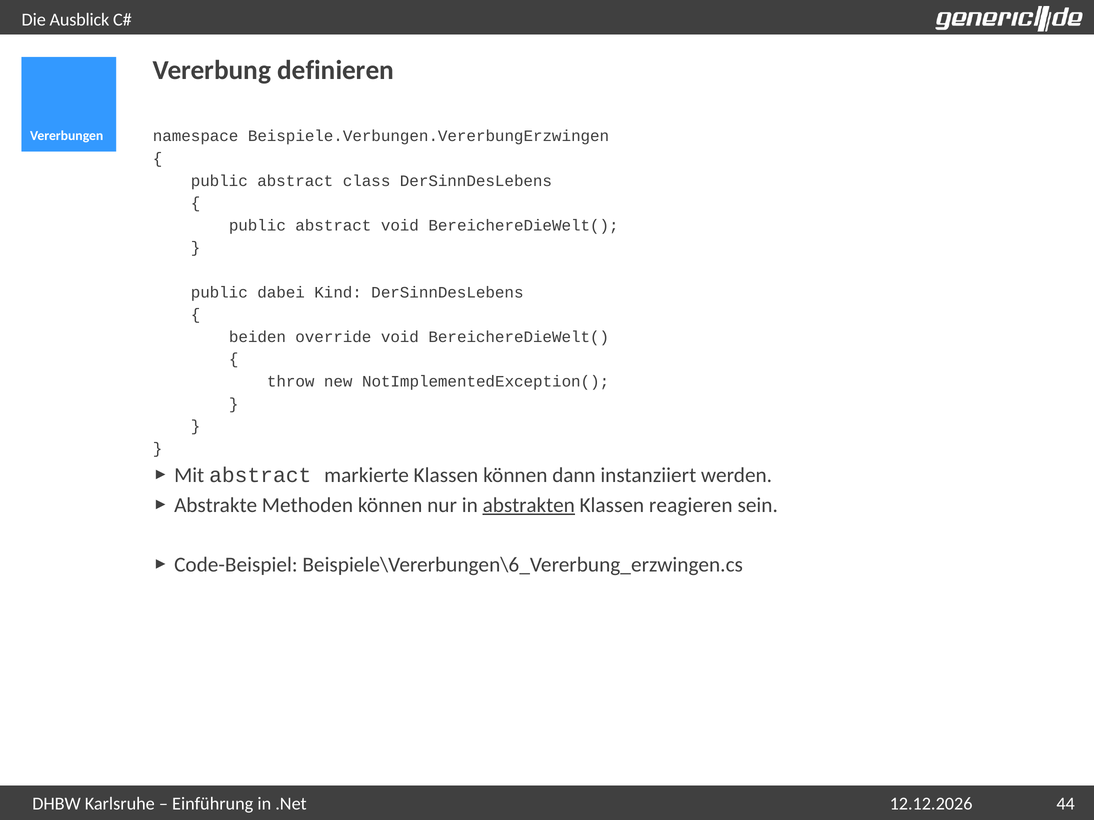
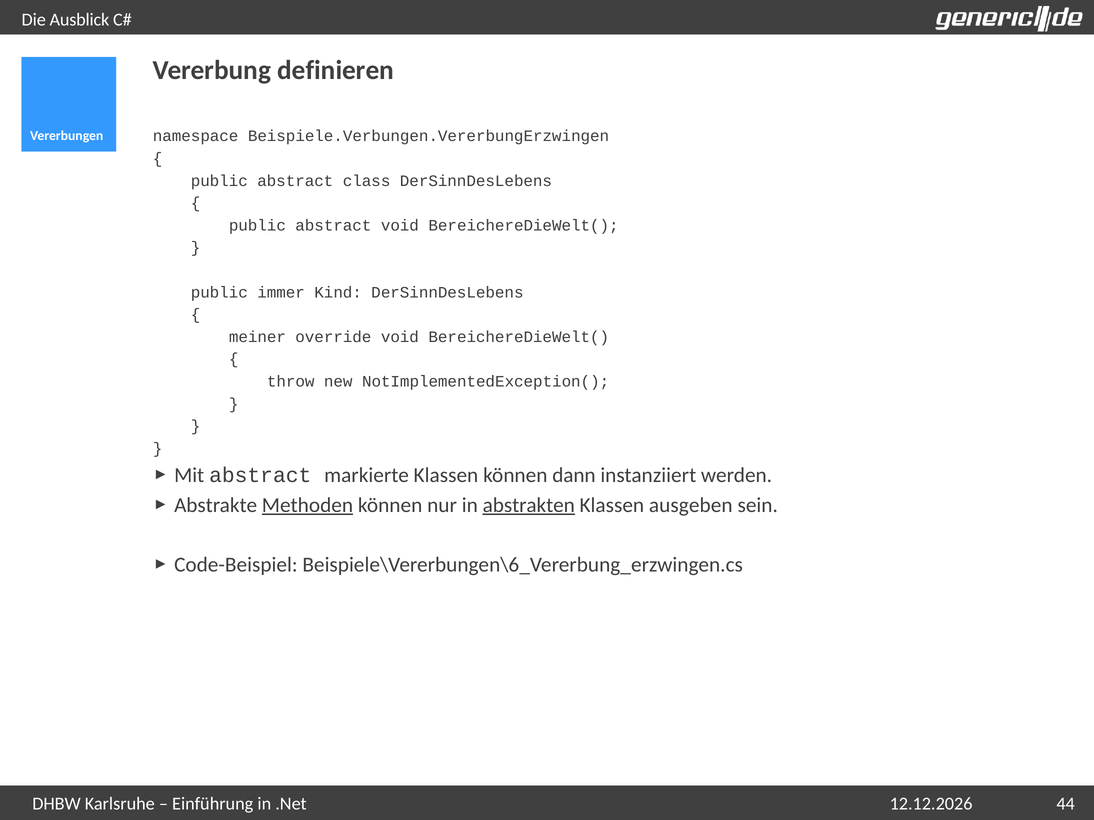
dabei: dabei -> immer
beiden: beiden -> meiner
Methoden underline: none -> present
reagieren: reagieren -> ausgeben
